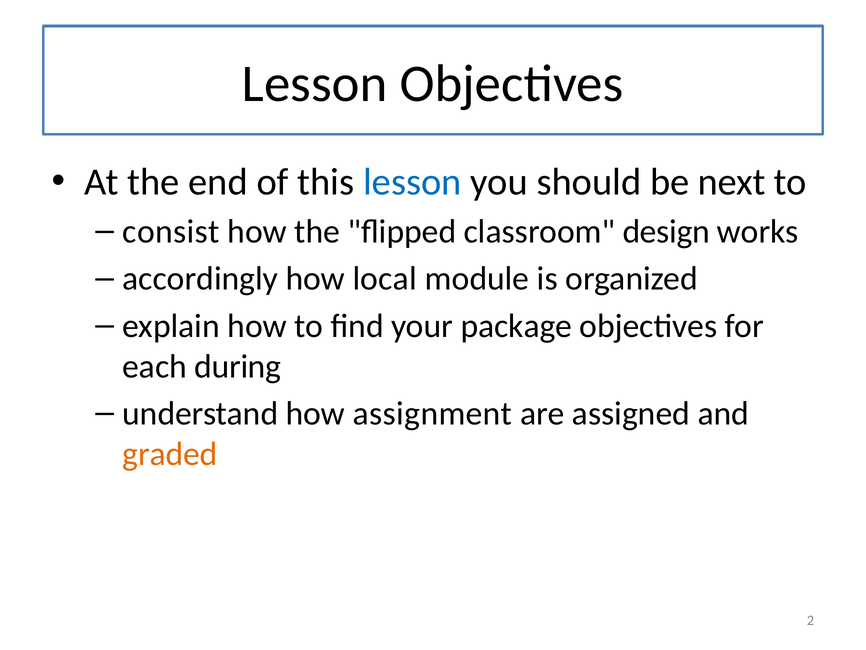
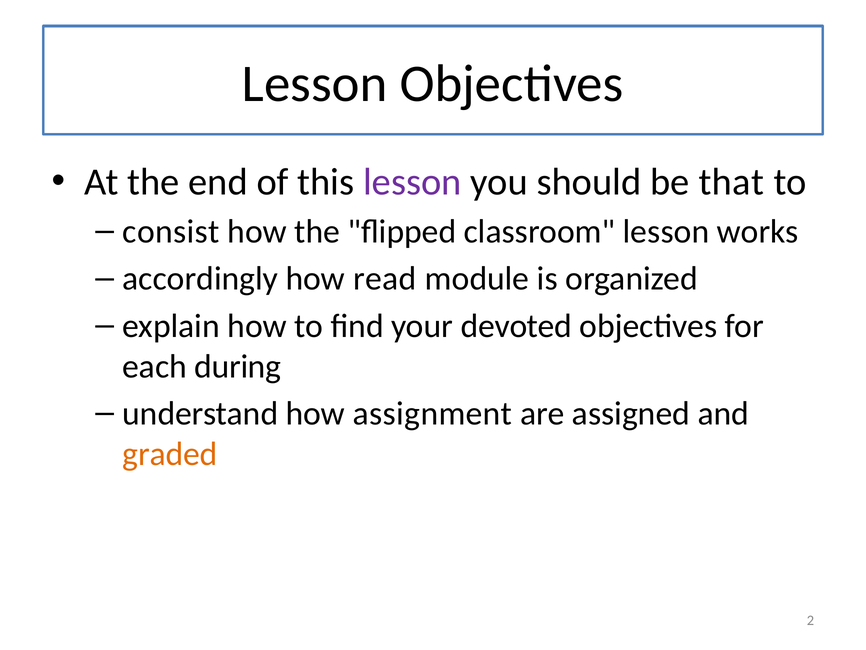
lesson at (412, 182) colour: blue -> purple
next: next -> that
classroom design: design -> lesson
local: local -> read
package: package -> devoted
